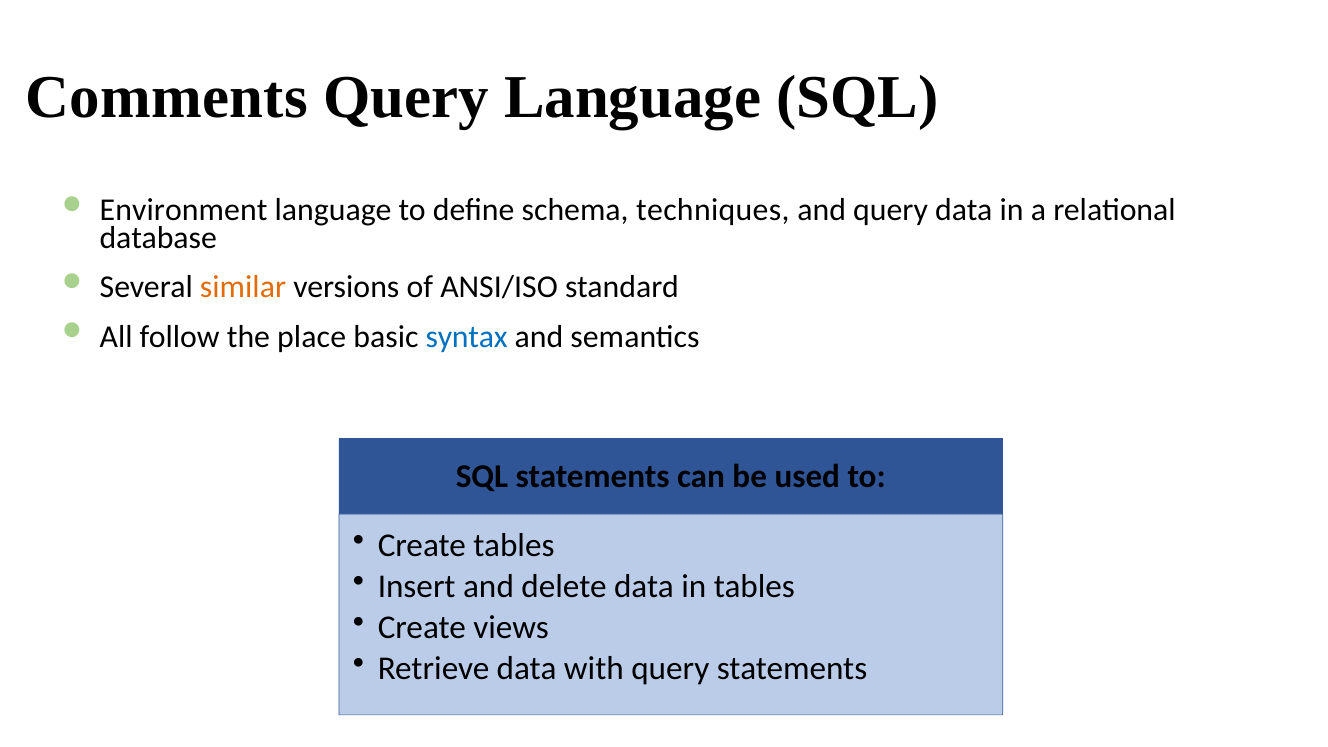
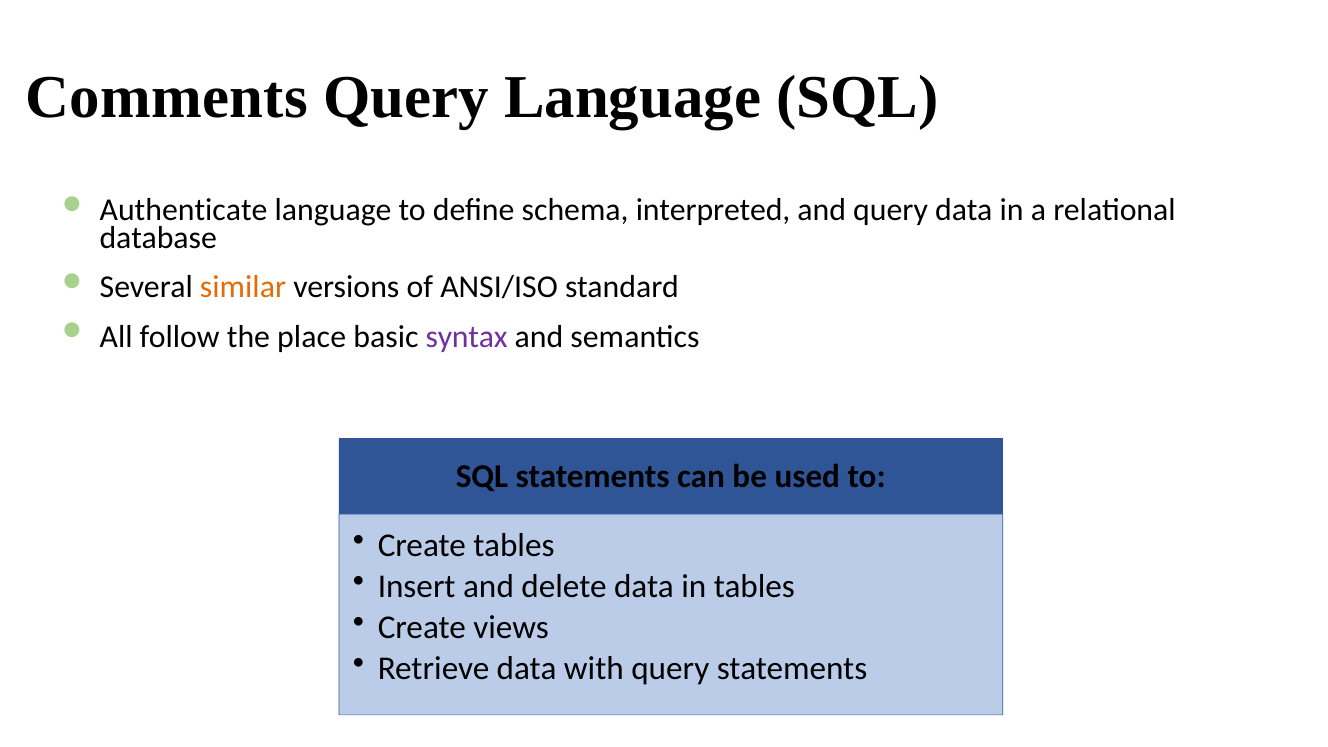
Environment: Environment -> Authenticate
techniques: techniques -> interpreted
syntax colour: blue -> purple
